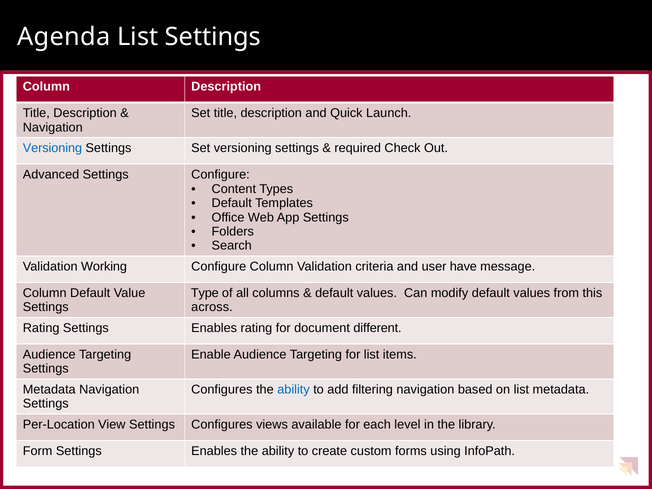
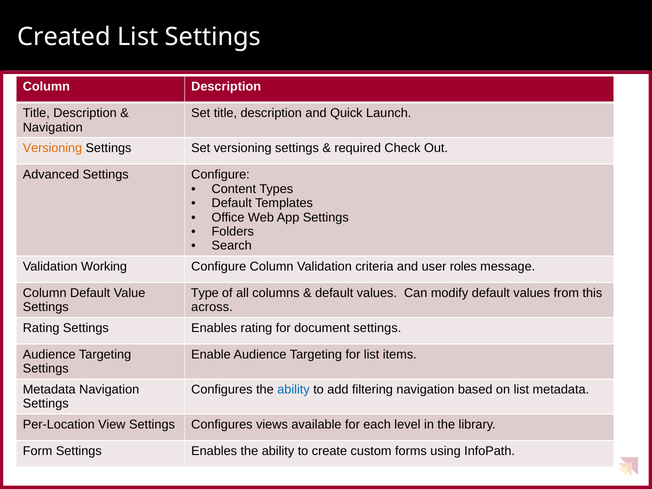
Agenda: Agenda -> Created
Versioning at (52, 148) colour: blue -> orange
have: have -> roles
document different: different -> settings
